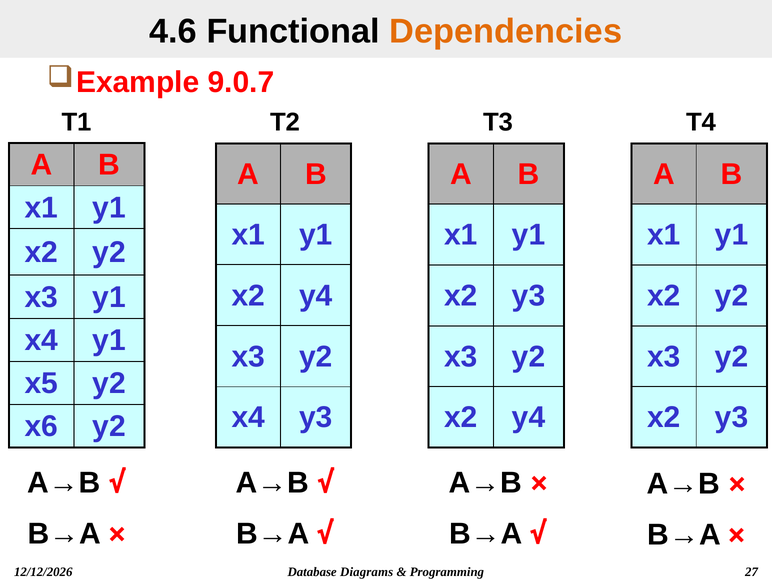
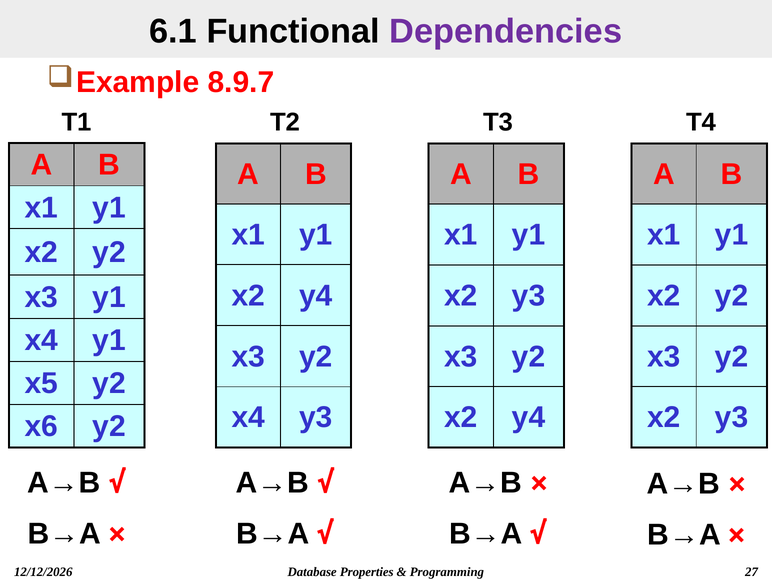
4.6: 4.6 -> 6.1
Dependencies colour: orange -> purple
9.0.7: 9.0.7 -> 8.9.7
Diagrams: Diagrams -> Properties
